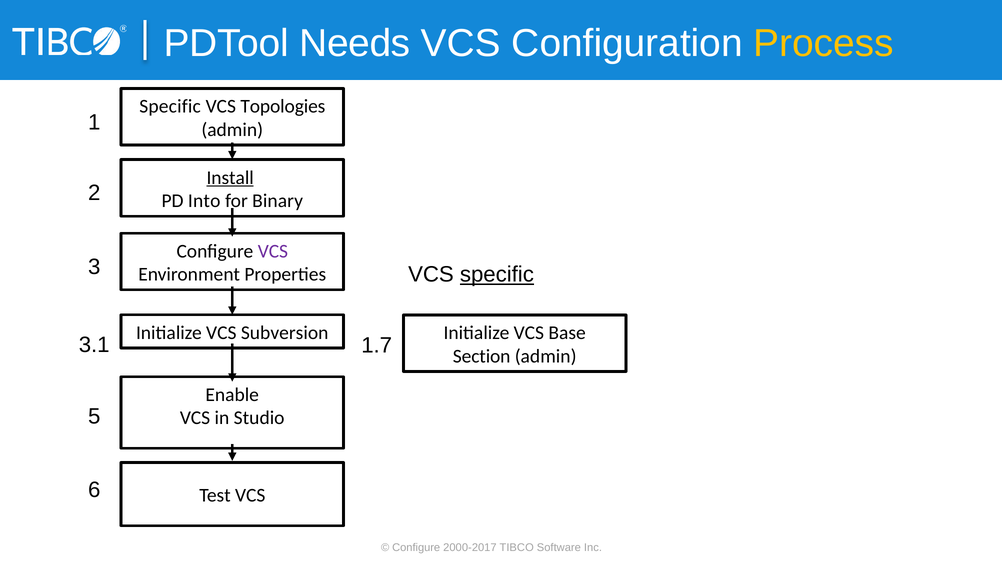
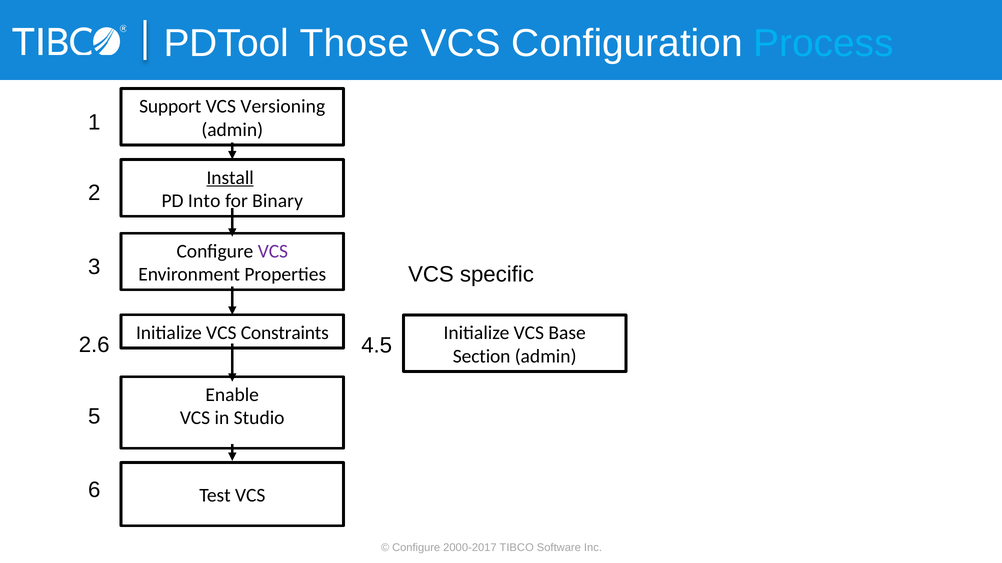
Needs: Needs -> Those
Process colour: yellow -> light blue
Specific at (170, 107): Specific -> Support
Topologies: Topologies -> Versioning
specific at (497, 275) underline: present -> none
Subversion: Subversion -> Constraints
3.1: 3.1 -> 2.6
1.7: 1.7 -> 4.5
